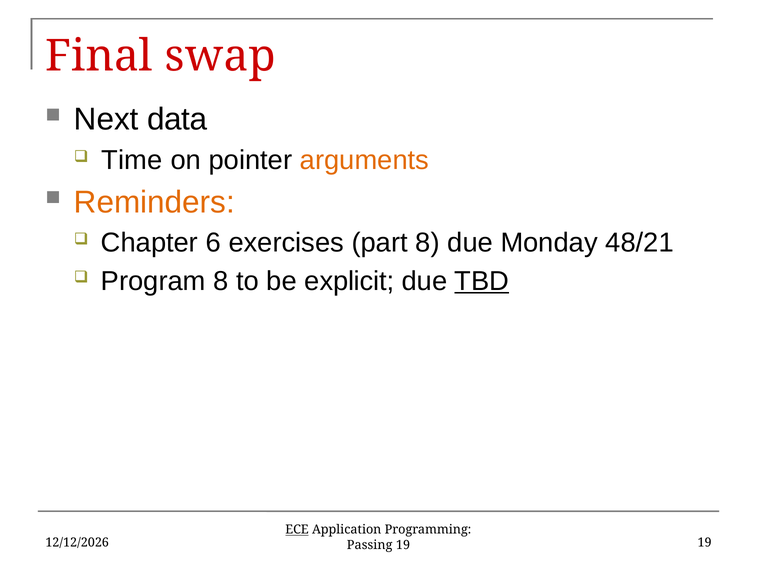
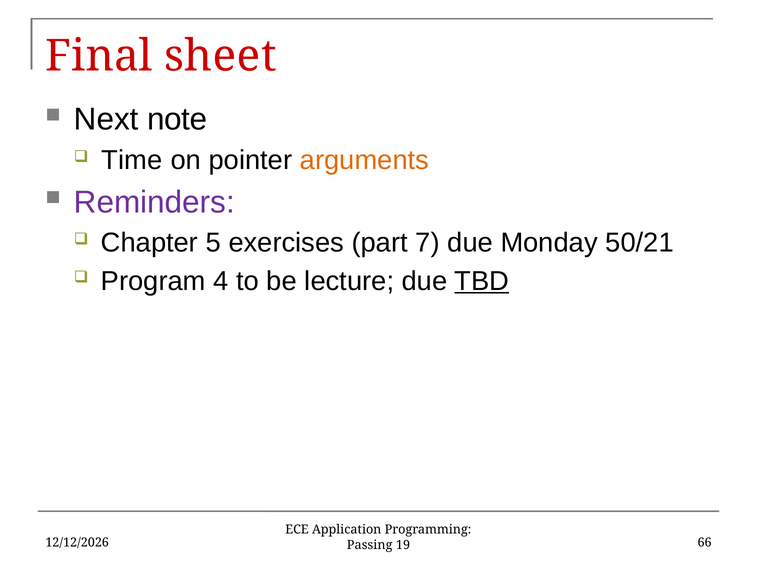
swap: swap -> sheet
data: data -> note
Reminders colour: orange -> purple
6: 6 -> 5
part 8: 8 -> 7
48/21: 48/21 -> 50/21
Program 8: 8 -> 4
explicit: explicit -> lecture
ECE underline: present -> none
19 19: 19 -> 66
